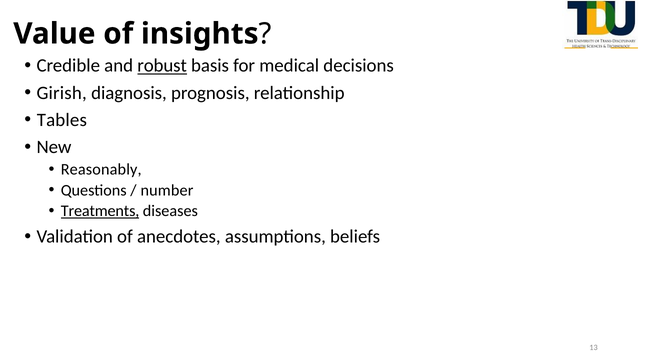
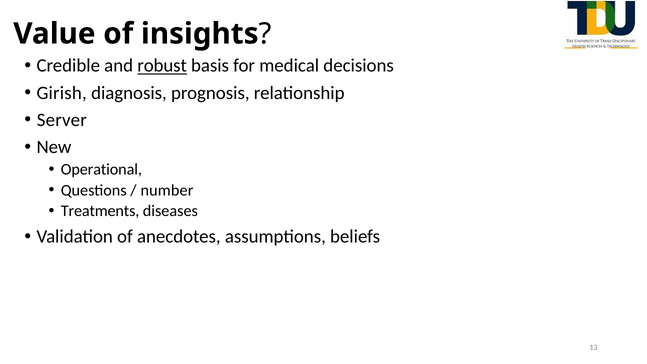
Tables: Tables -> Server
Reasonably: Reasonably -> Operational
Treatments underline: present -> none
